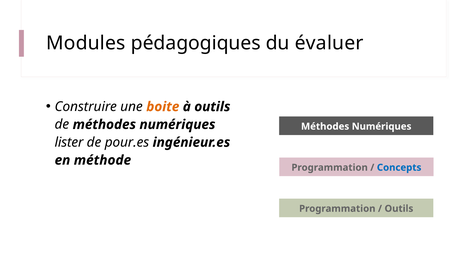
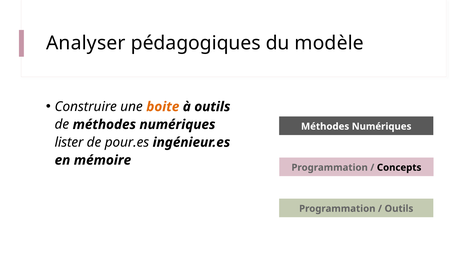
Modules: Modules -> Analyser
évaluer: évaluer -> modèle
méthode: méthode -> mémoire
Concepts colour: blue -> black
